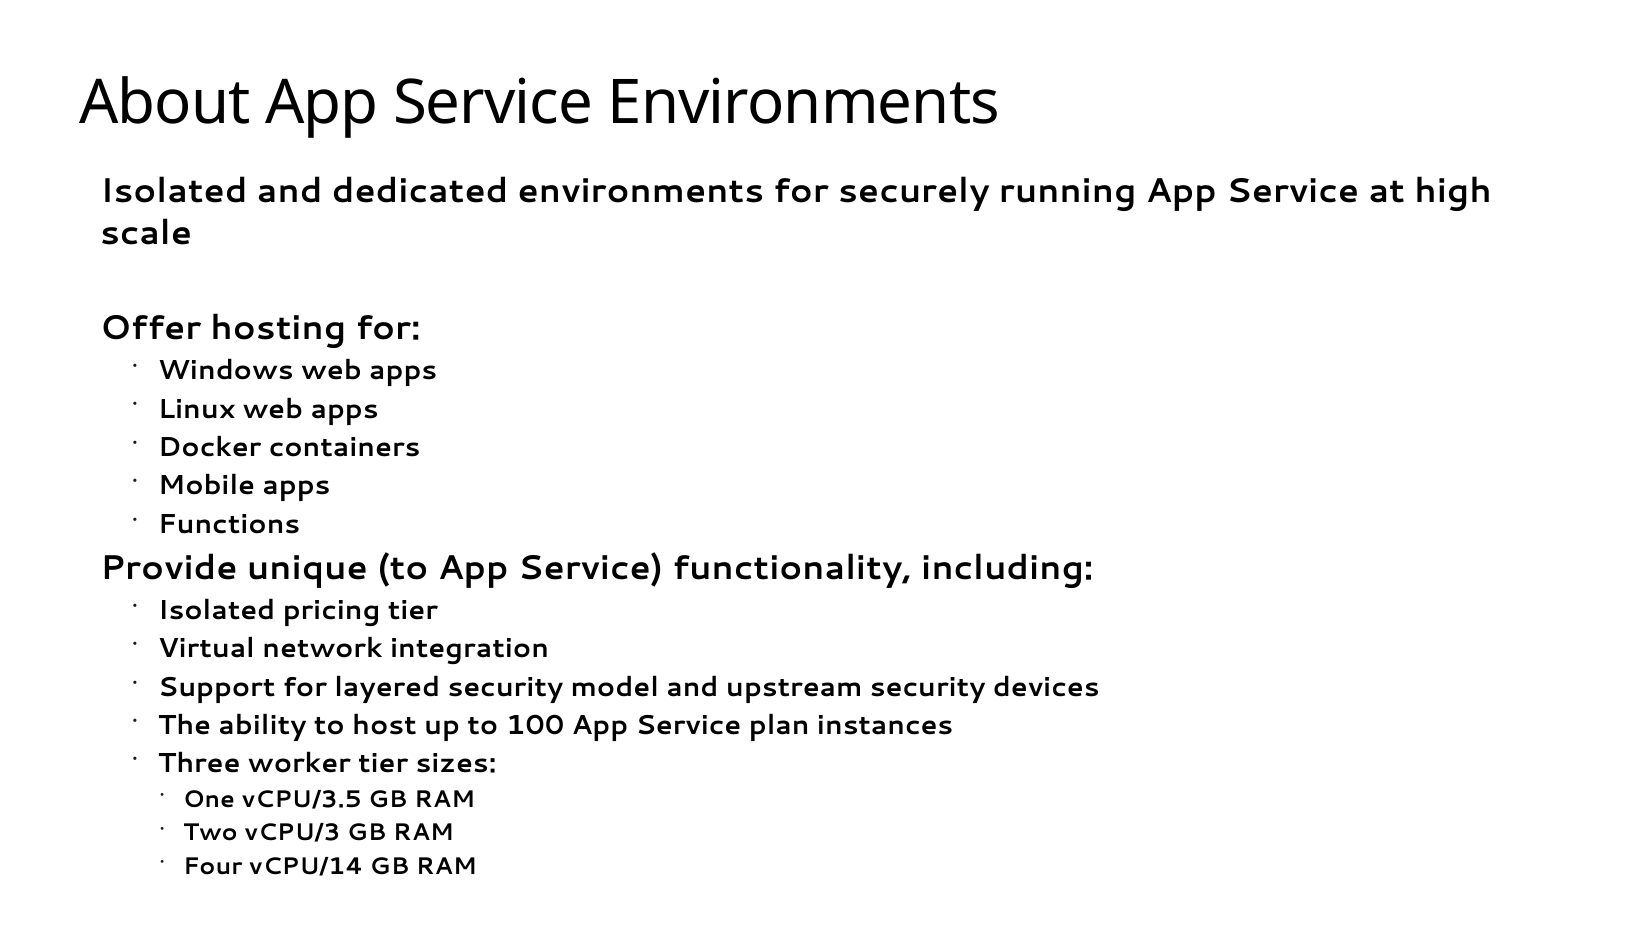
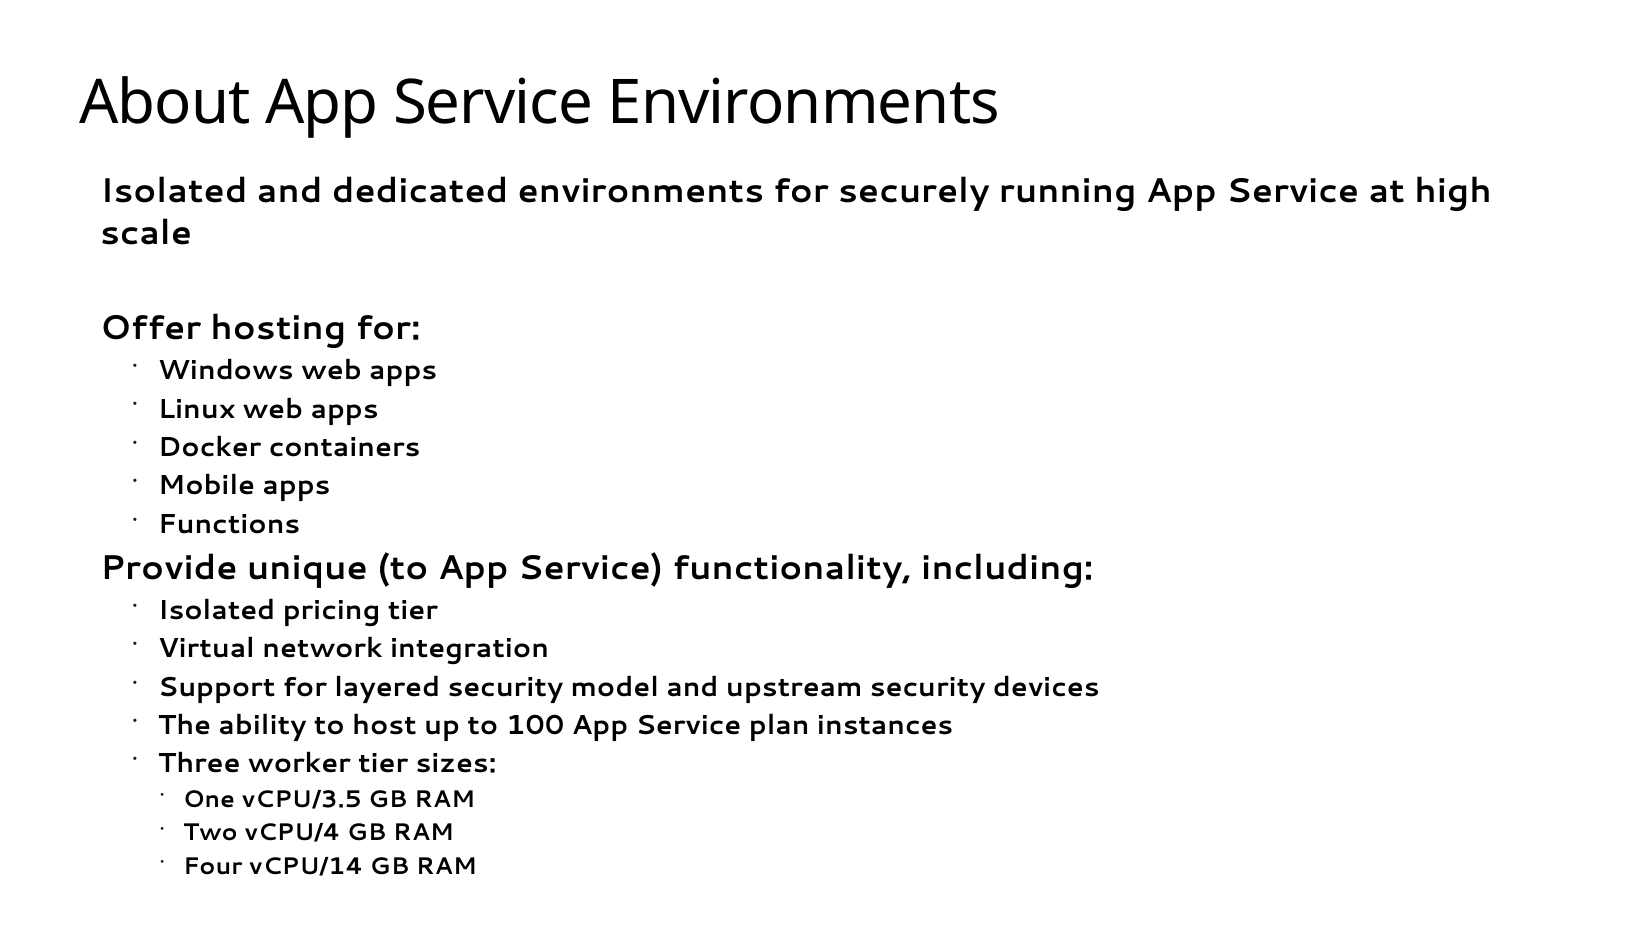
vCPU/3: vCPU/3 -> vCPU/4
